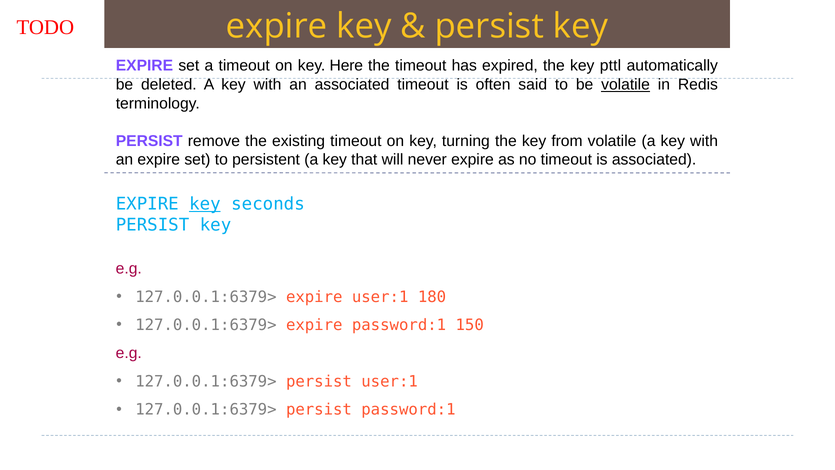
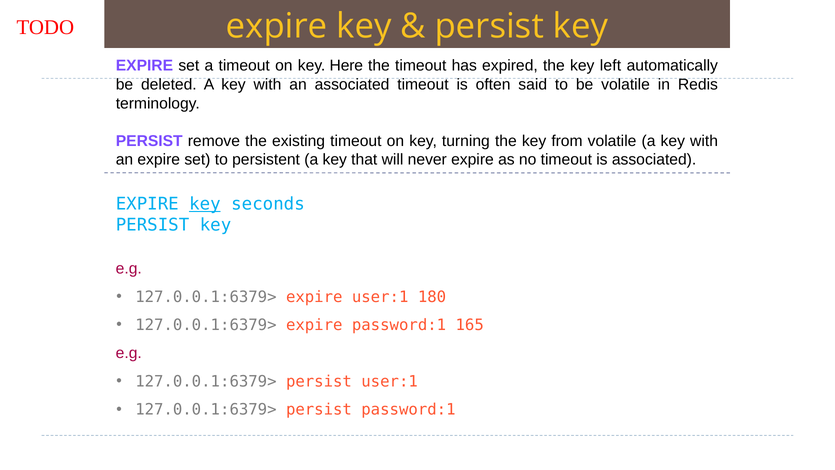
pttl: pttl -> left
volatile at (626, 85) underline: present -> none
150: 150 -> 165
